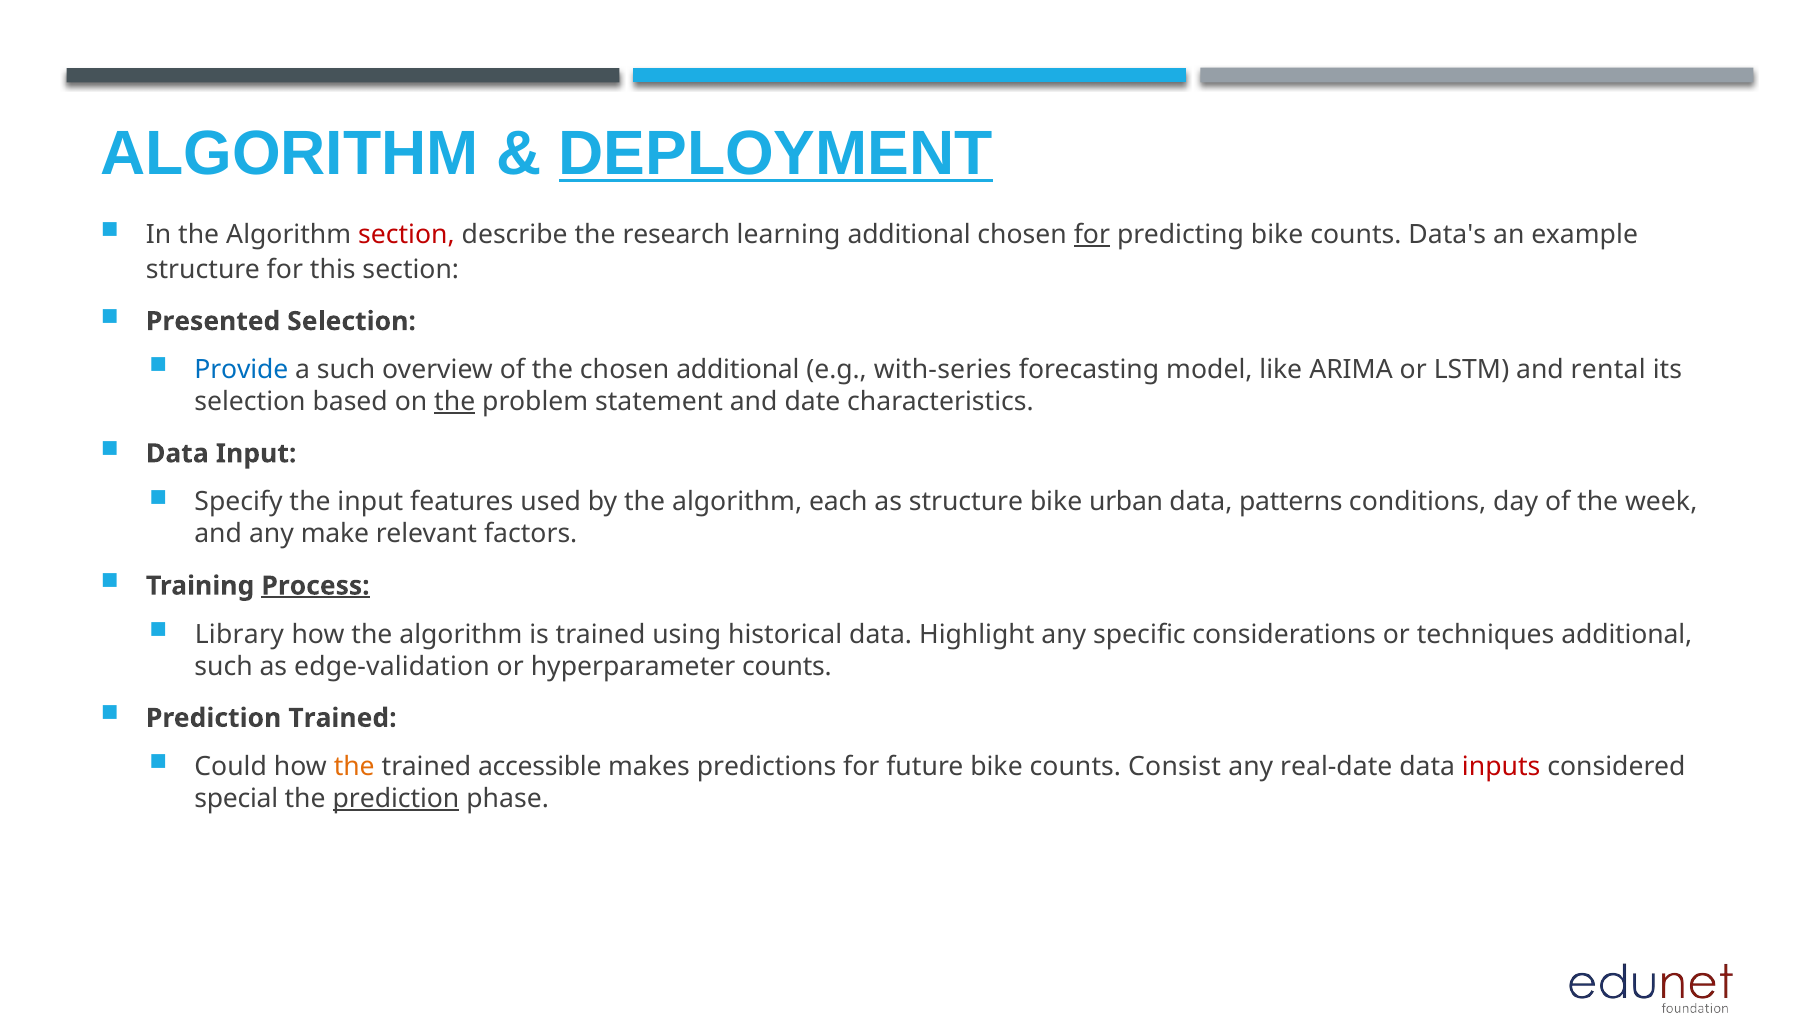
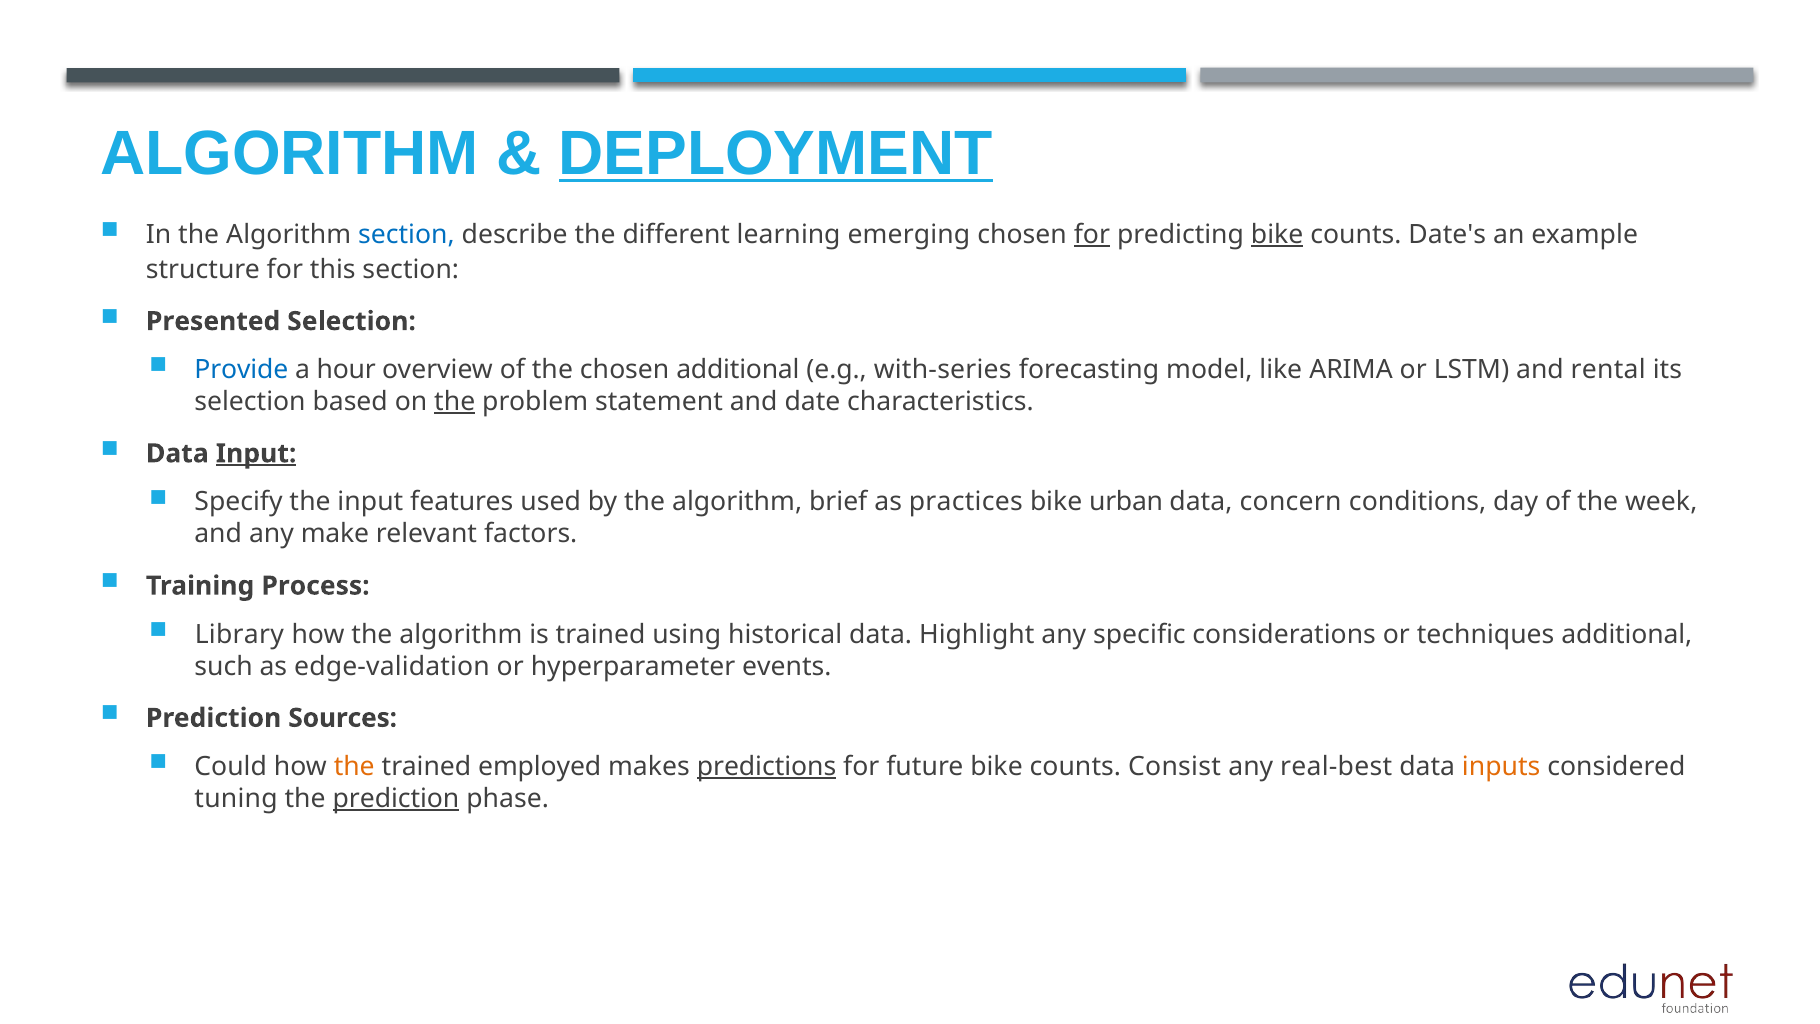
section at (406, 234) colour: red -> blue
research: research -> different
learning additional: additional -> emerging
bike at (1277, 234) underline: none -> present
Data's: Data's -> Date's
a such: such -> hour
Input at (256, 453) underline: none -> present
each: each -> brief
as structure: structure -> practices
patterns: patterns -> concern
Process underline: present -> none
hyperparameter counts: counts -> events
Prediction Trained: Trained -> Sources
accessible: accessible -> employed
predictions underline: none -> present
real-date: real-date -> real-best
inputs colour: red -> orange
special: special -> tuning
